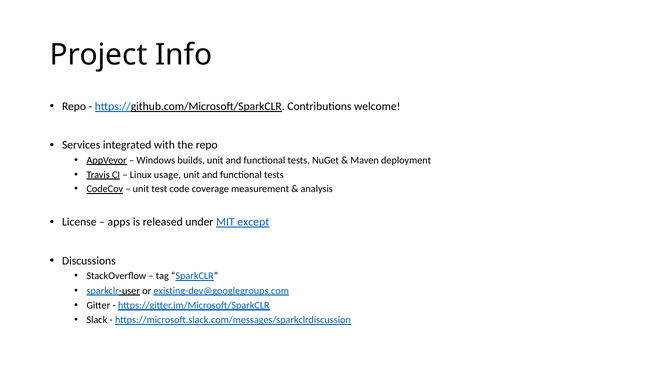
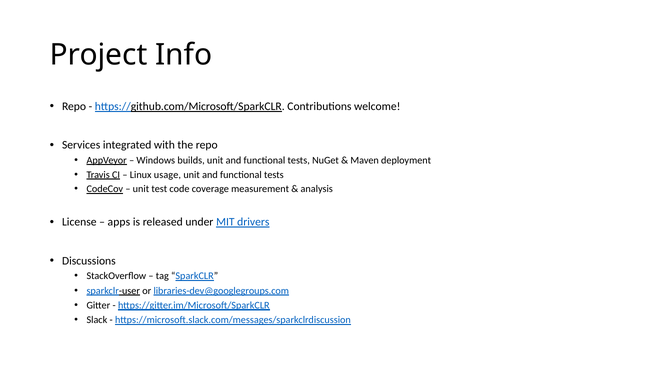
except: except -> drivers
existing-dev@googlegroups.com: existing-dev@googlegroups.com -> libraries-dev@googlegroups.com
